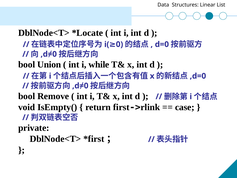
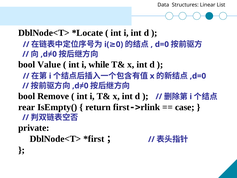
Union: Union -> Value
void: void -> rear
